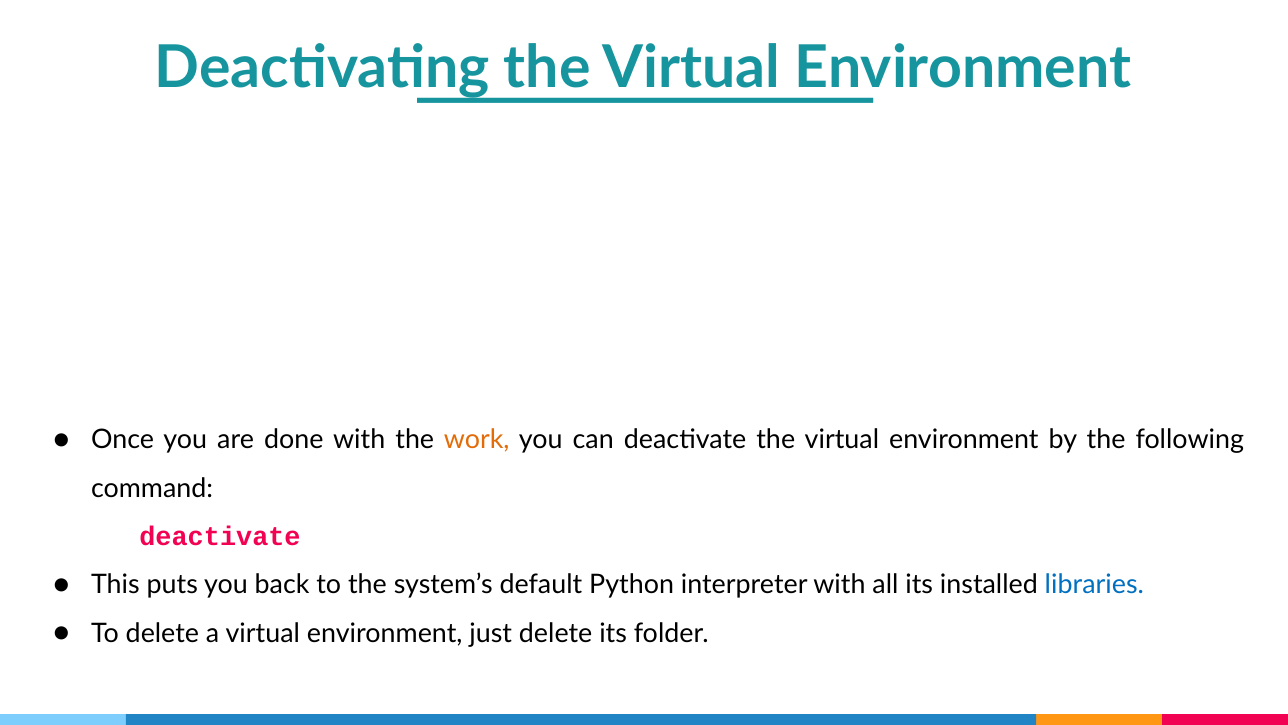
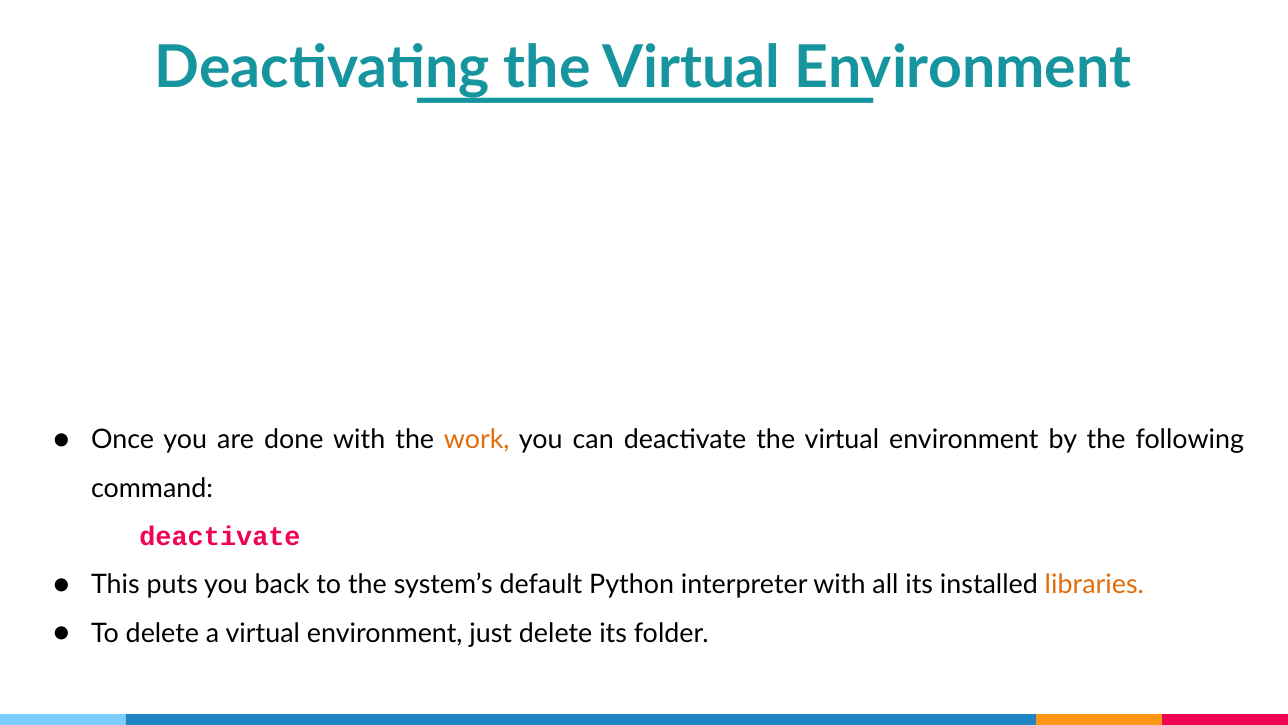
libraries colour: blue -> orange
